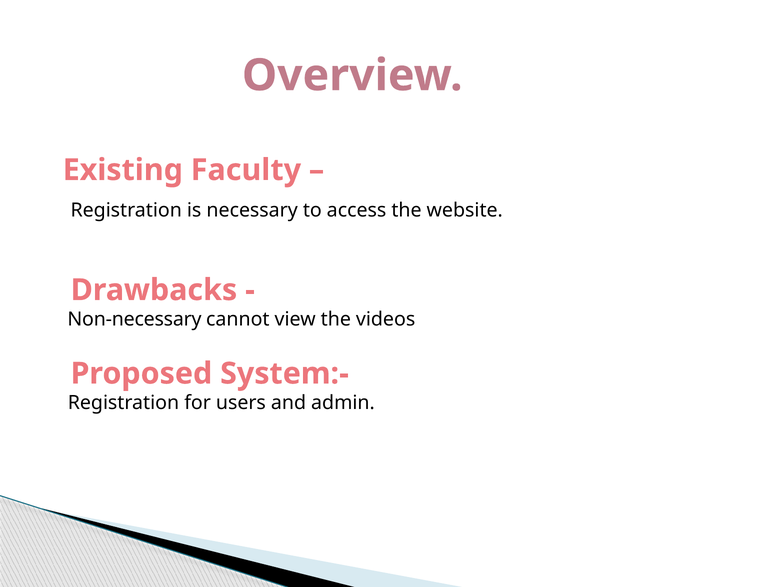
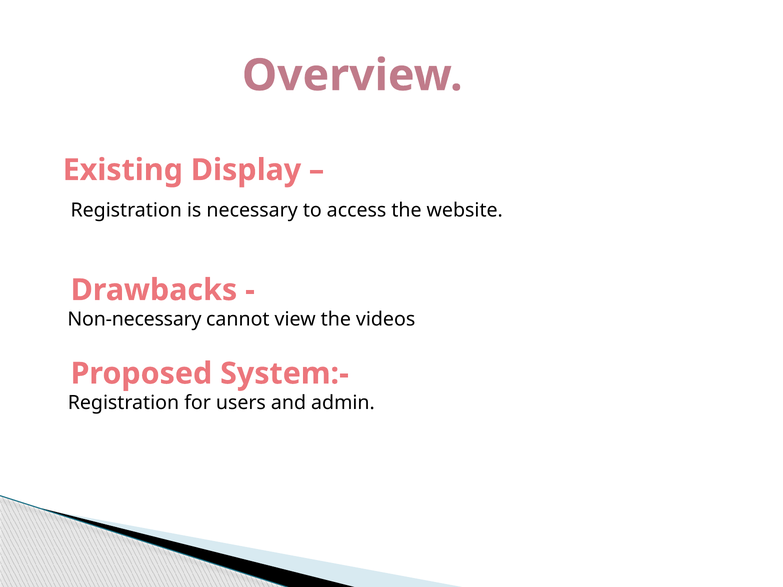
Faculty: Faculty -> Display
